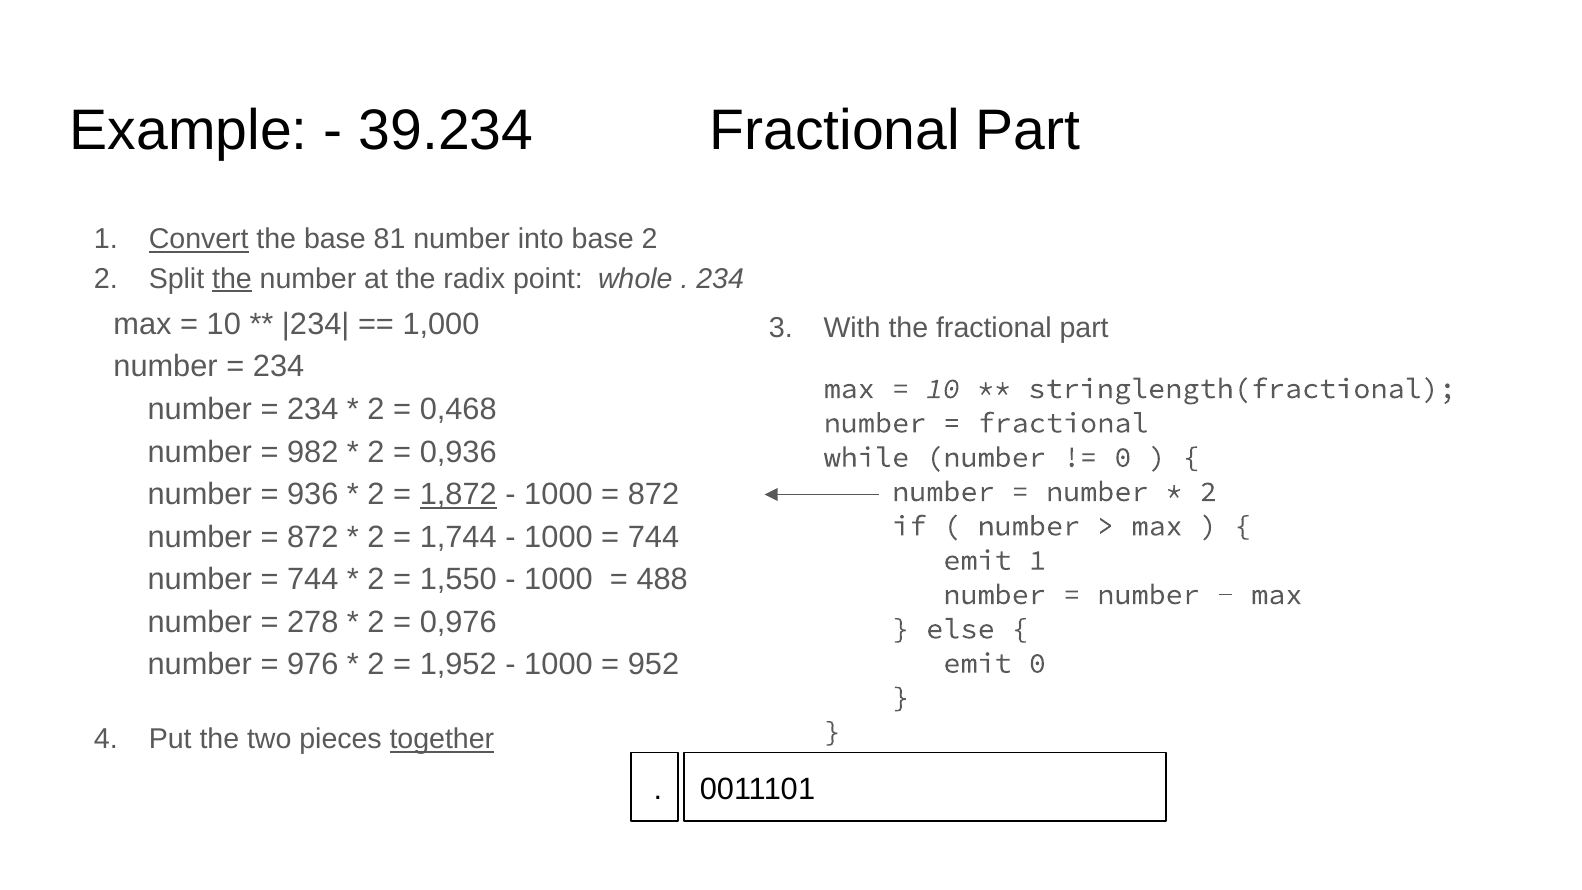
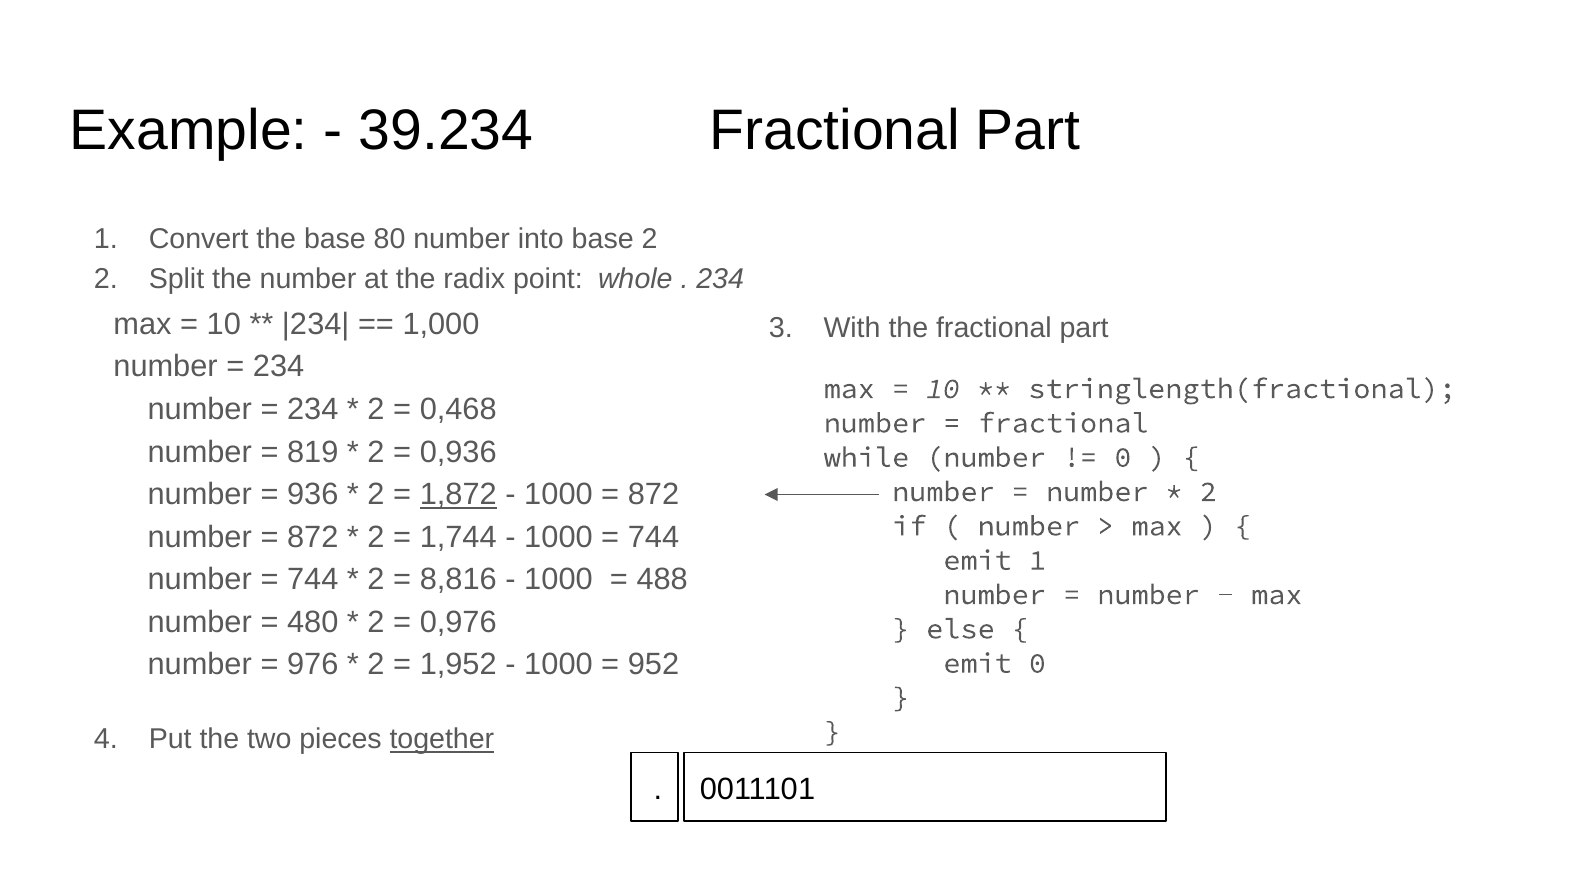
Convert underline: present -> none
81: 81 -> 80
the at (232, 279) underline: present -> none
982: 982 -> 819
1,550: 1,550 -> 8,816
278: 278 -> 480
